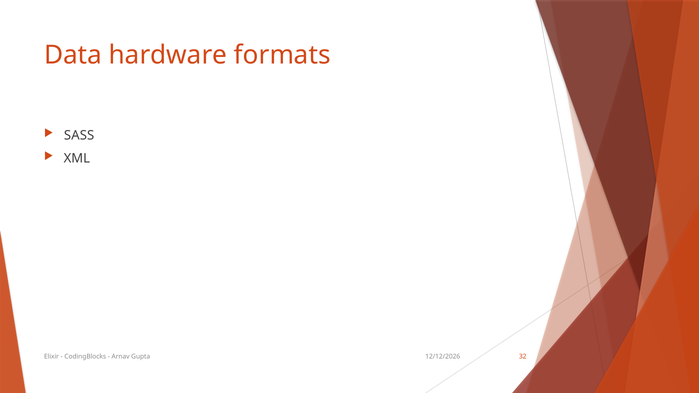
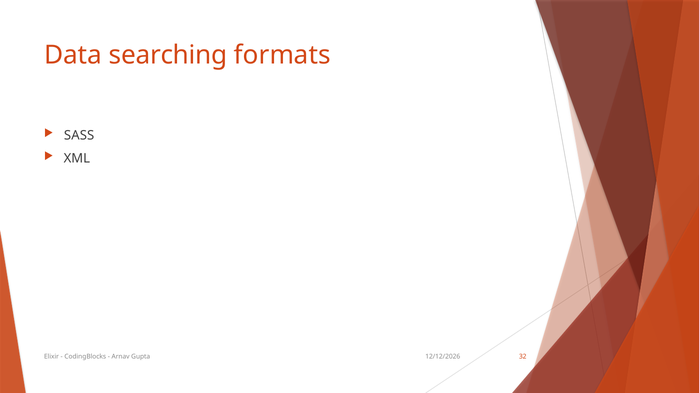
hardware: hardware -> searching
